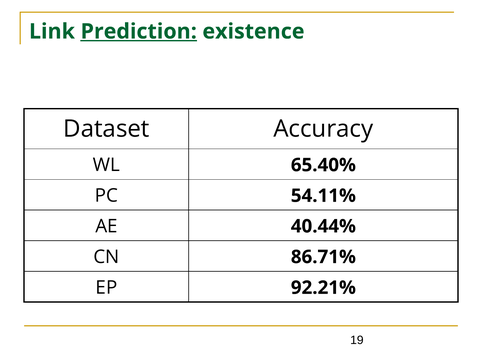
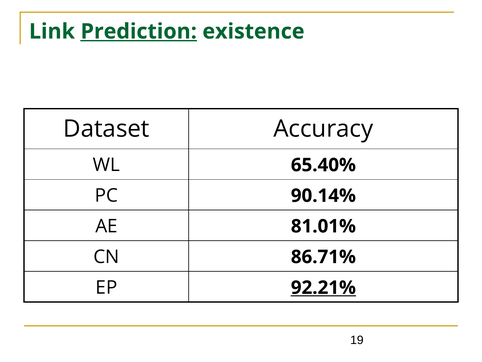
54.11%: 54.11% -> 90.14%
40.44%: 40.44% -> 81.01%
92.21% underline: none -> present
